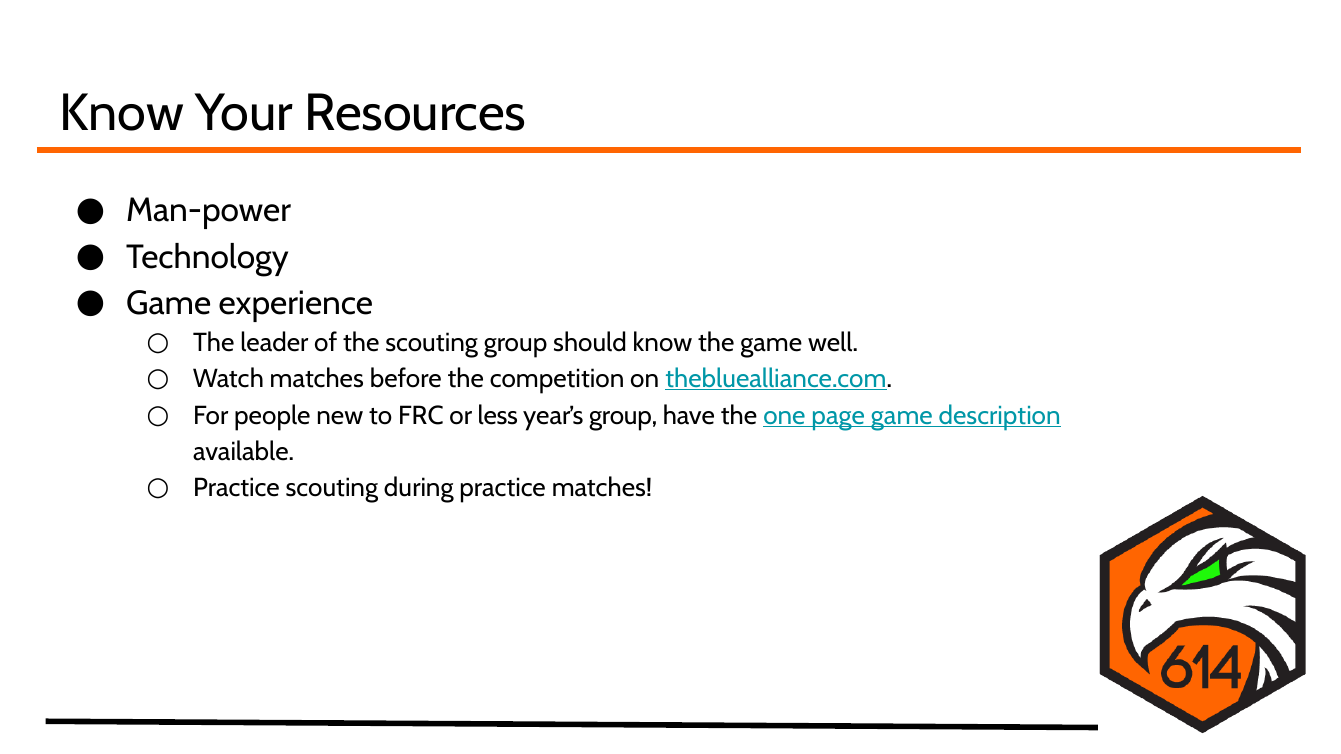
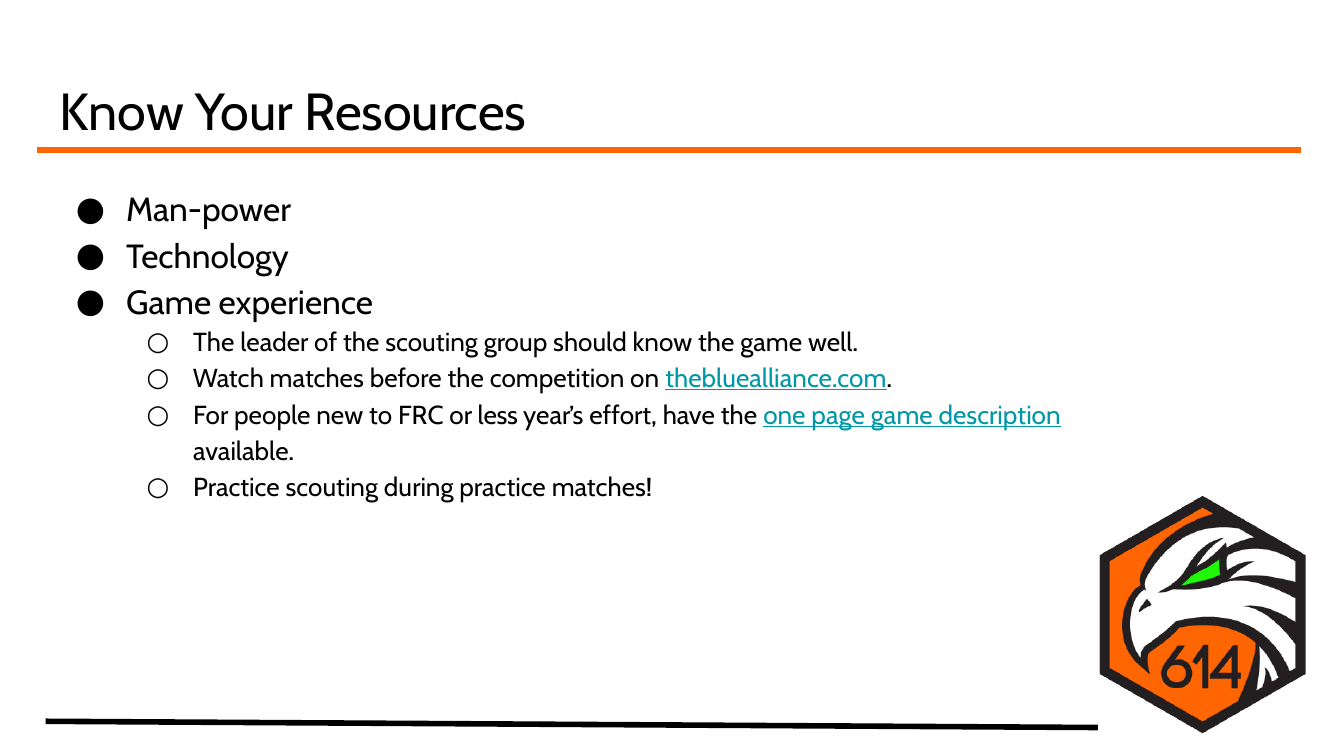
year’s group: group -> effort
